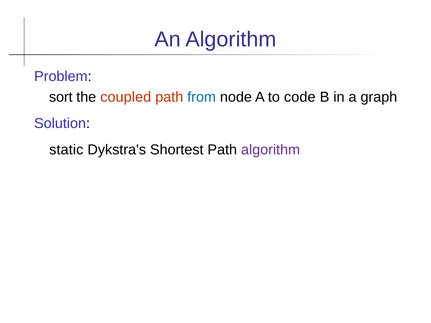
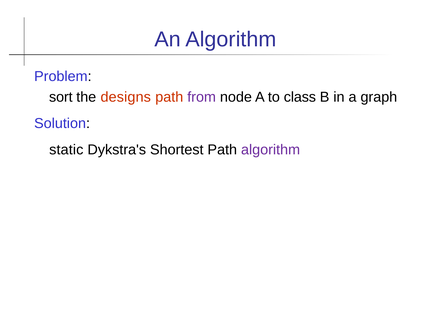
coupled: coupled -> designs
from colour: blue -> purple
code: code -> class
